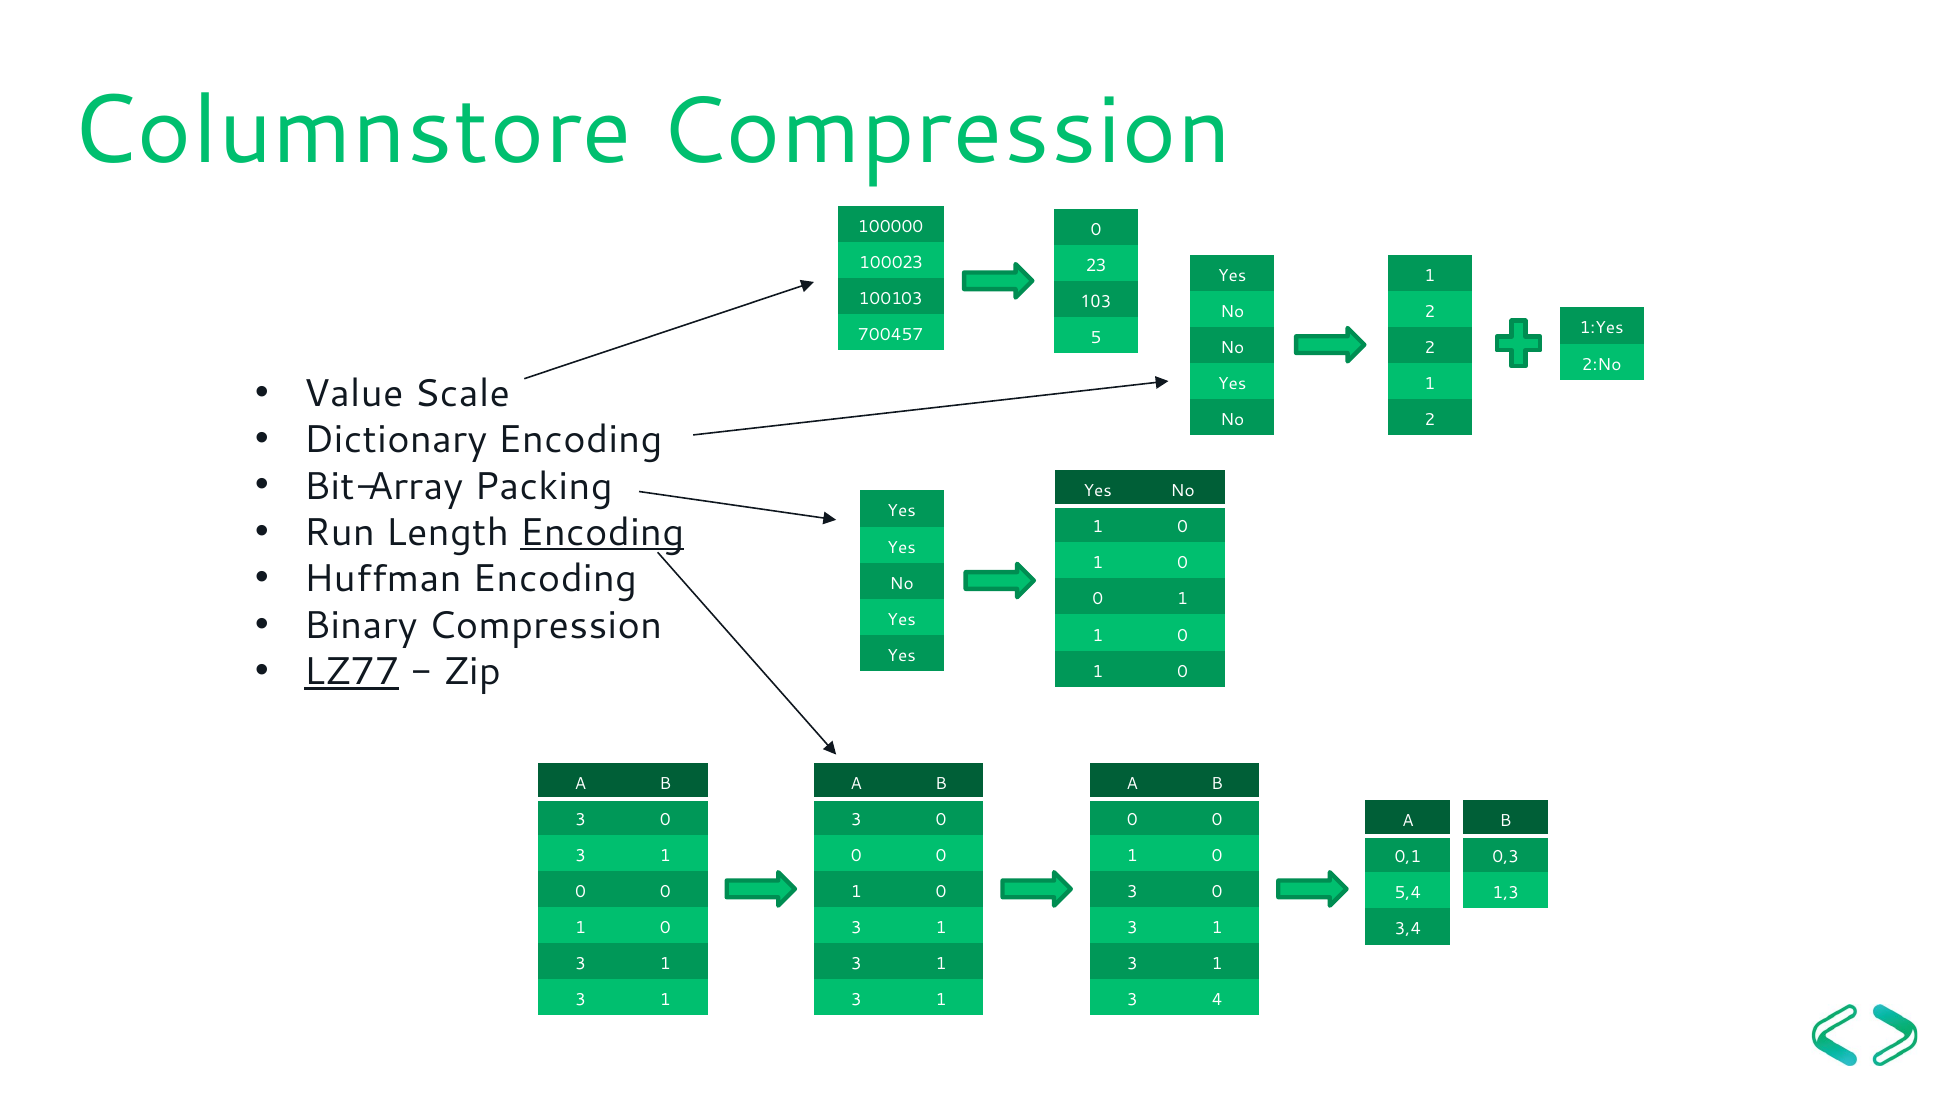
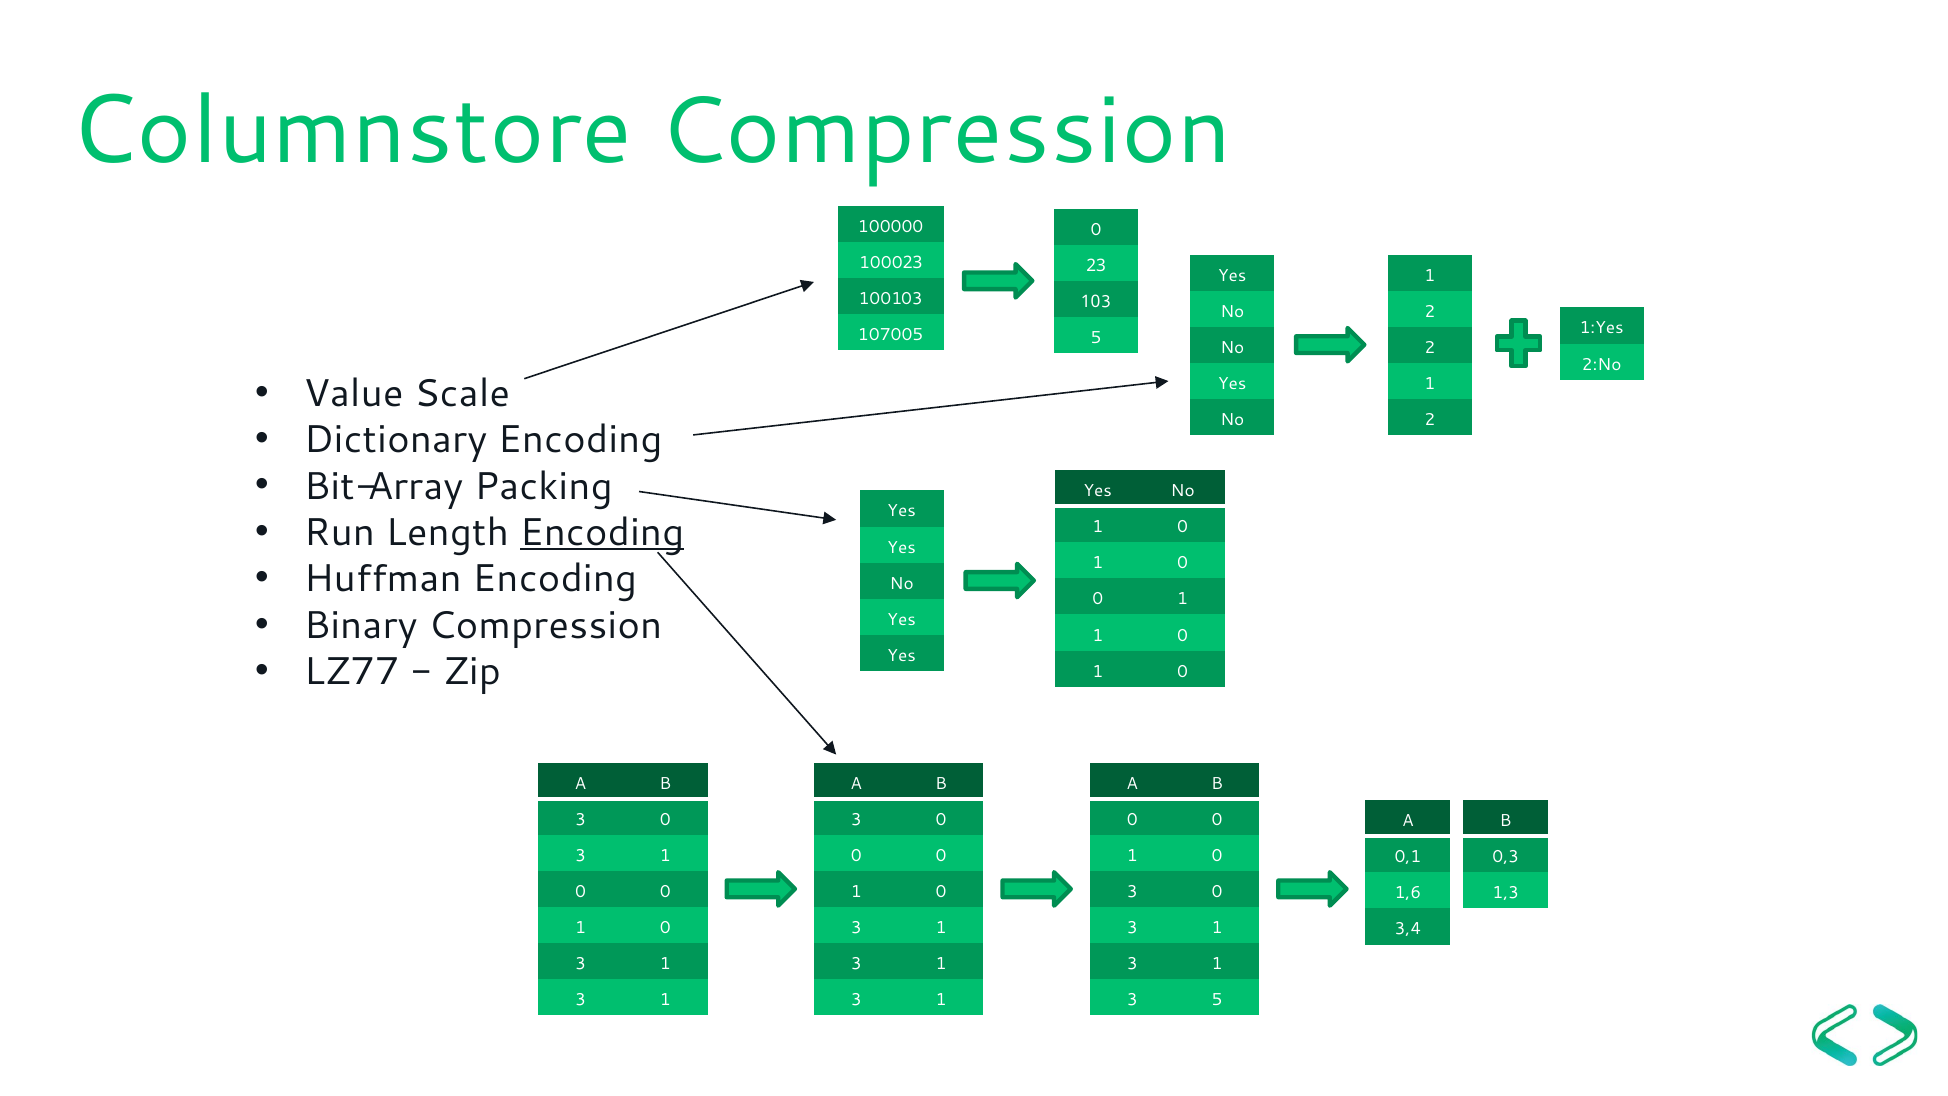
700457: 700457 -> 107005
LZ77 underline: present -> none
5,4: 5,4 -> 1,6
3 4: 4 -> 5
